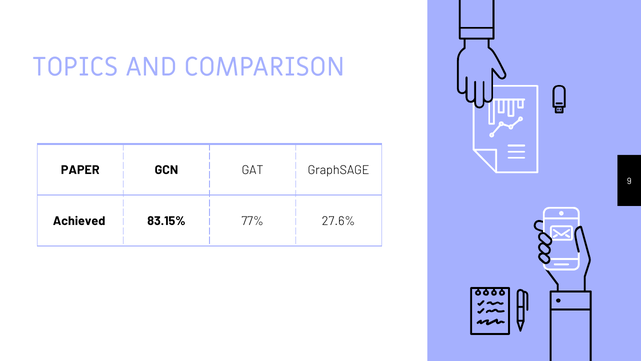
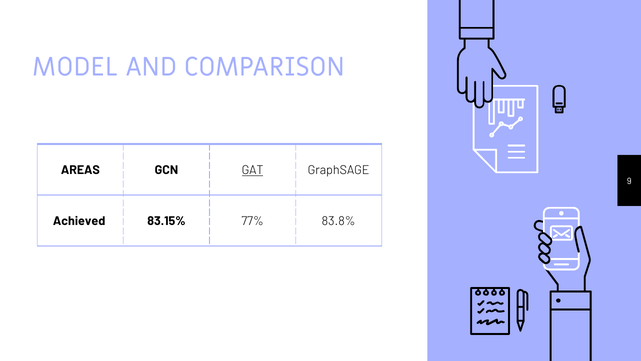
TOPICS: TOPICS -> MODEL
PAPER: PAPER -> AREAS
GAT underline: none -> present
27.6%: 27.6% -> 83.8%
